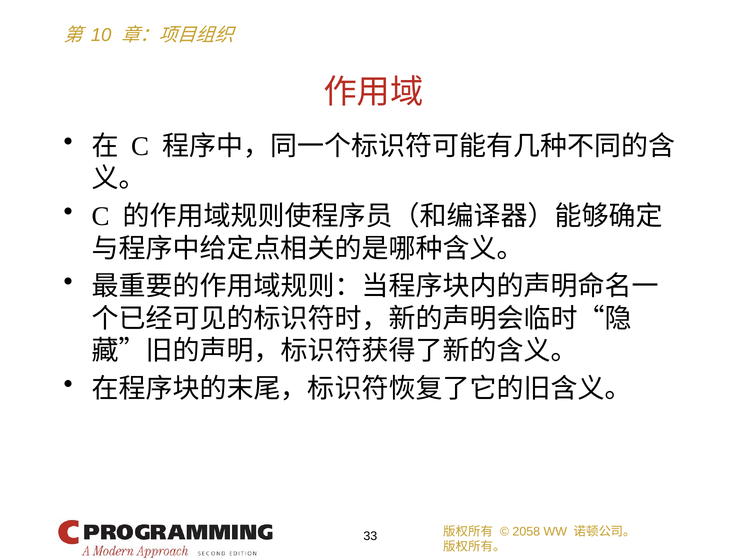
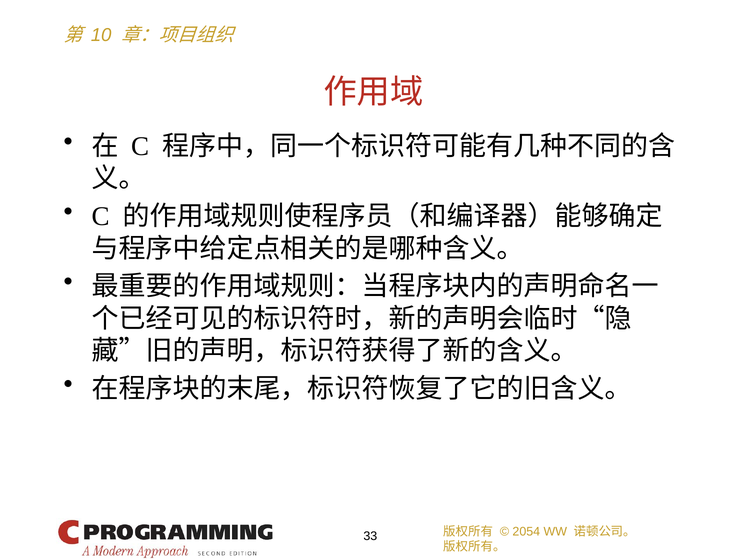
2058: 2058 -> 2054
